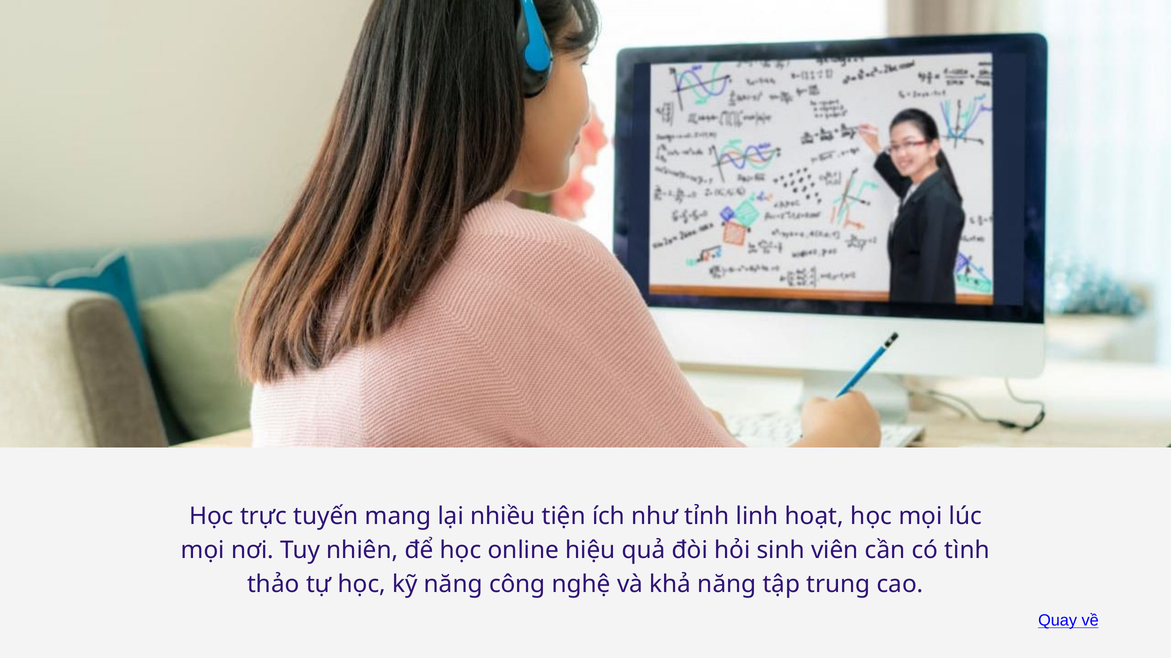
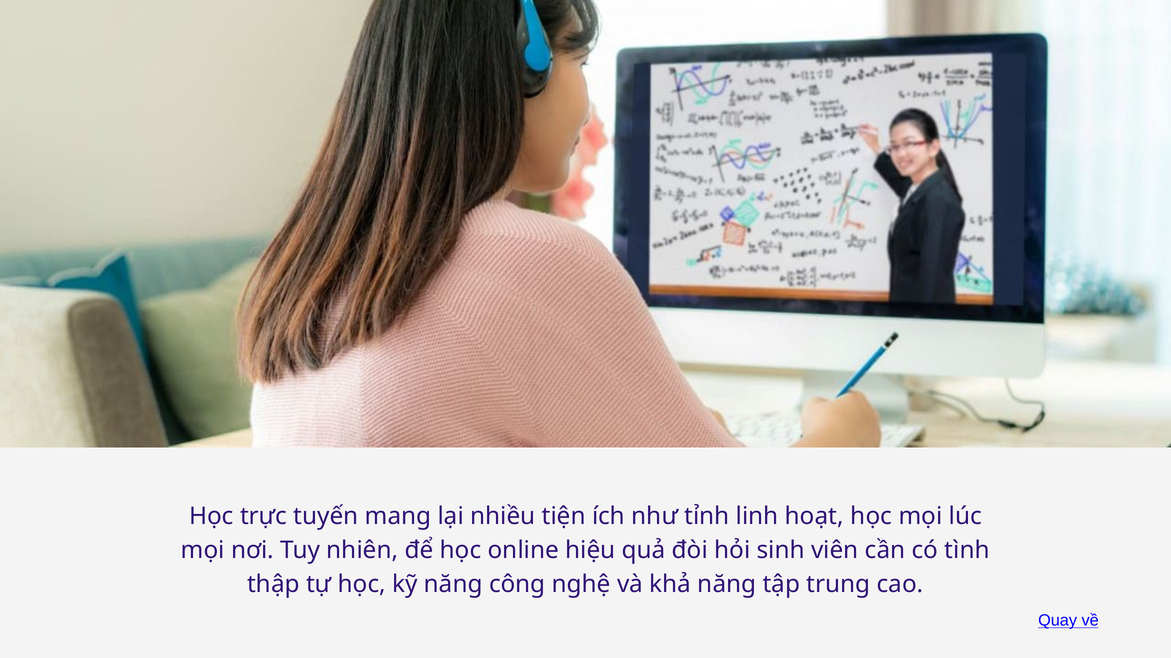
thảo: thảo -> thập
